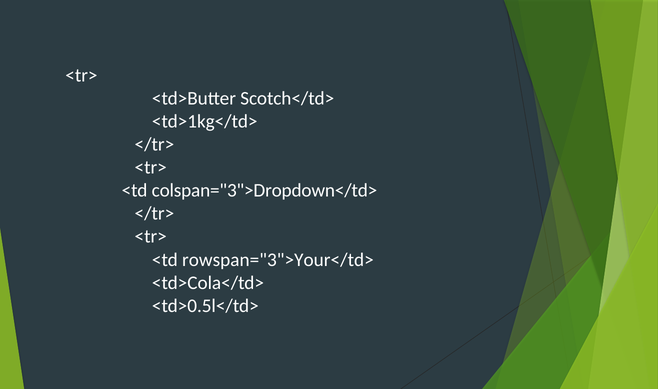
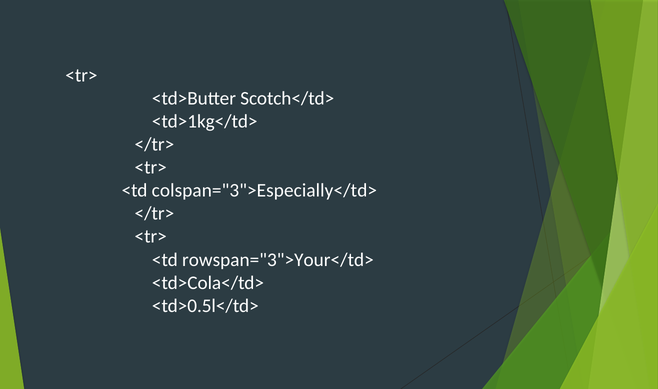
colspan="3">Dropdown</td>: colspan="3">Dropdown</td> -> colspan="3">Especially</td>
